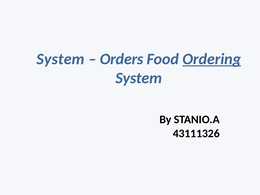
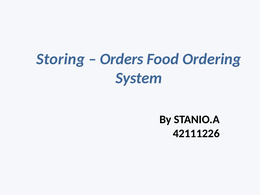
System at (61, 59): System -> Storing
Ordering underline: present -> none
43111326: 43111326 -> 42111226
